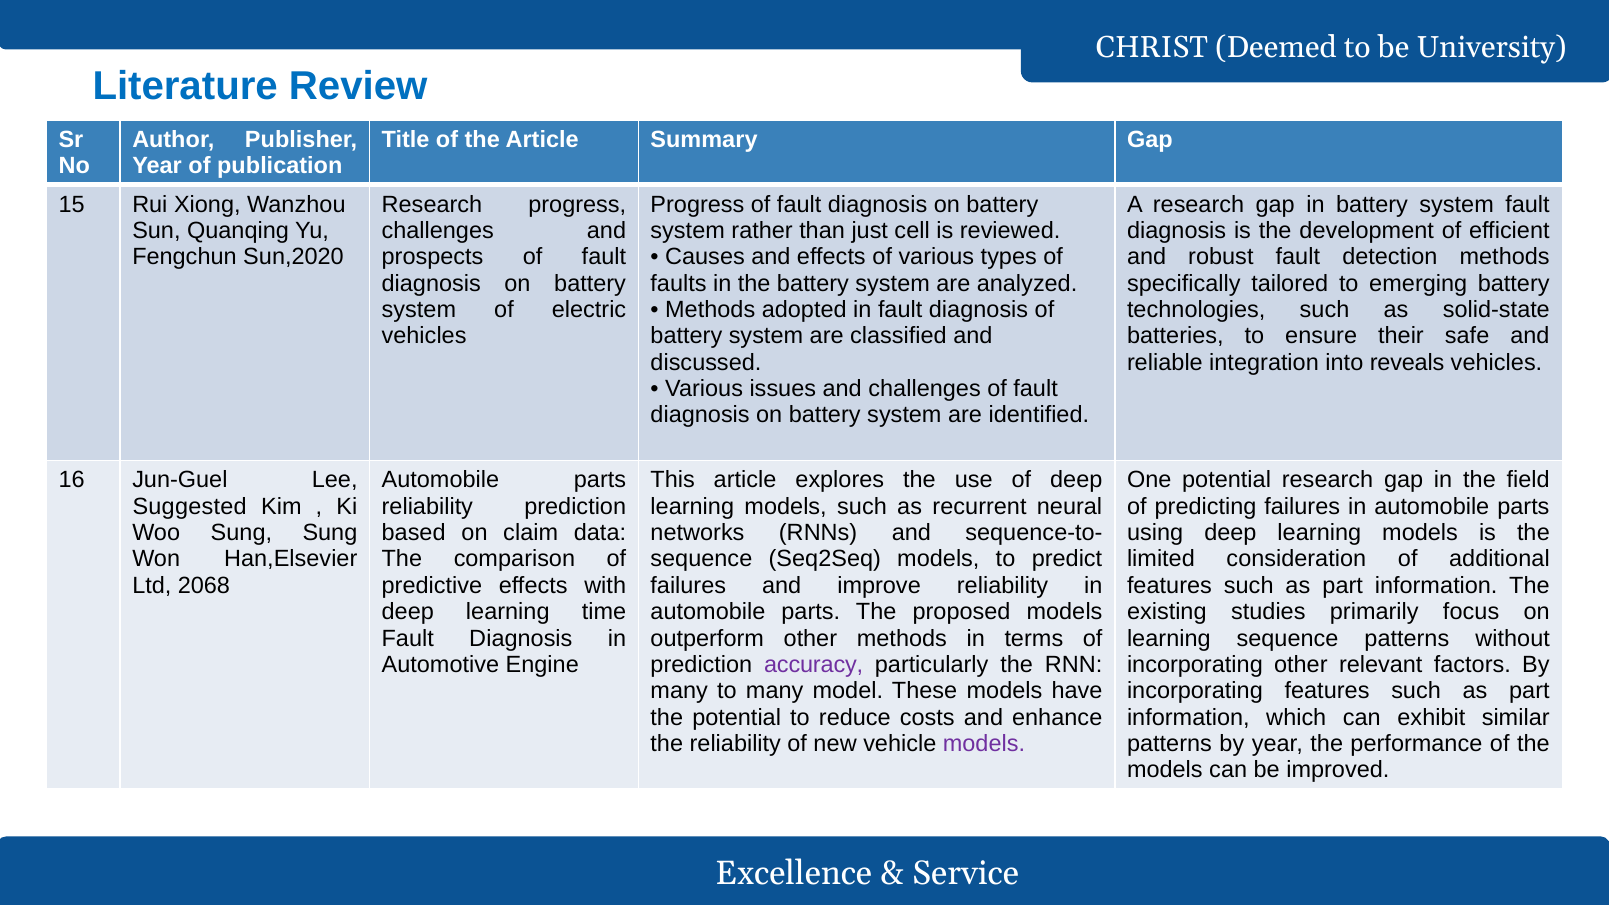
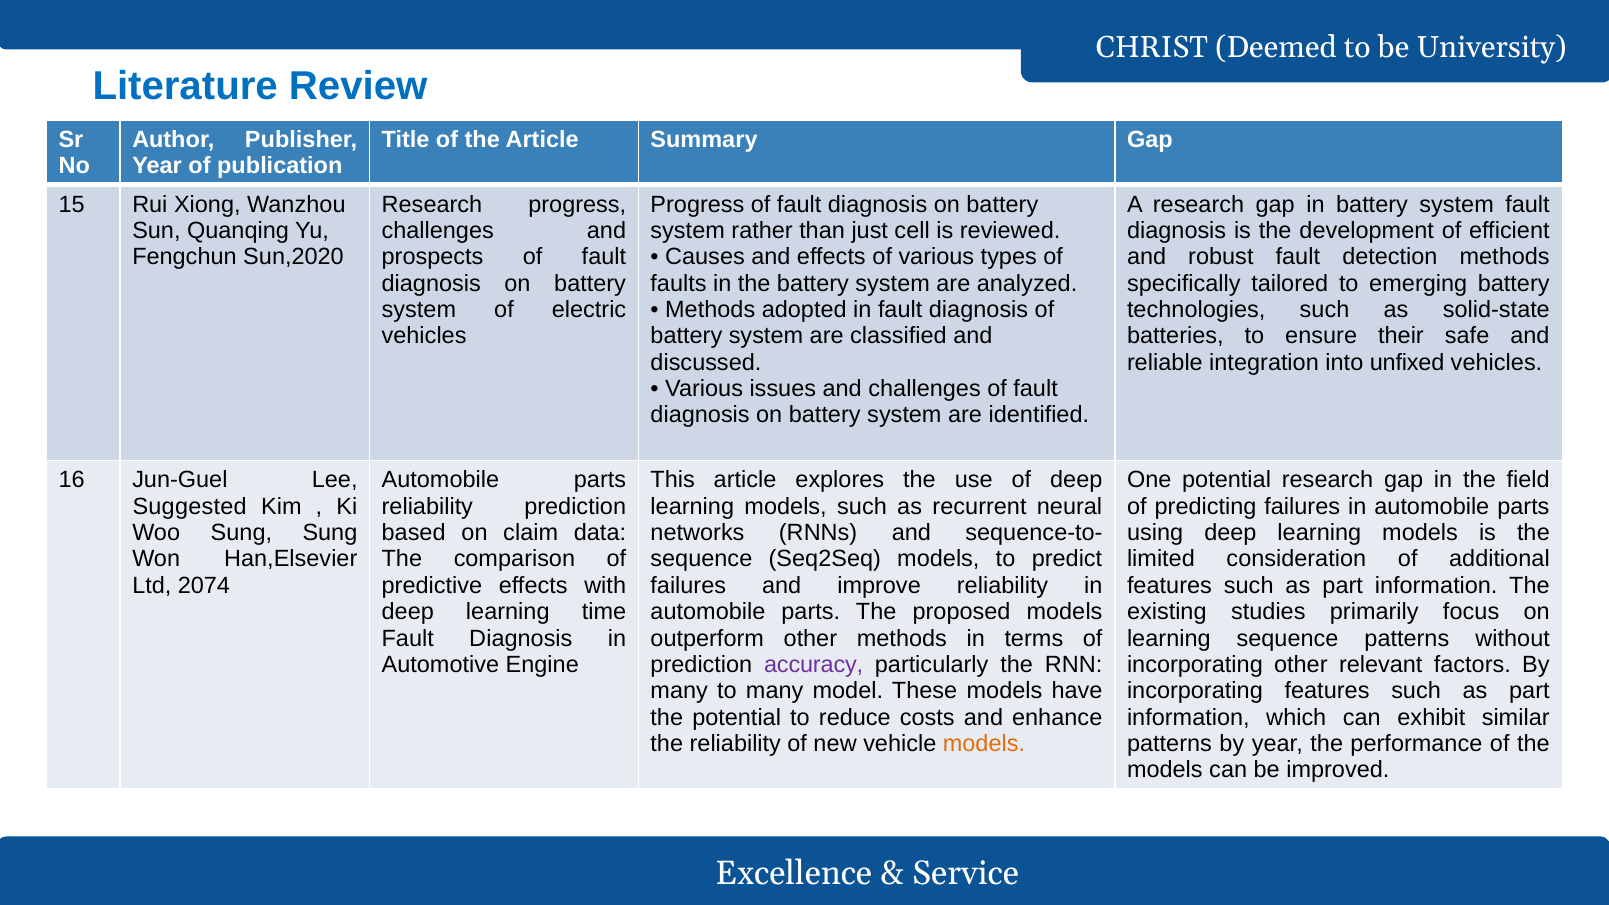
reveals: reveals -> unfixed
2068: 2068 -> 2074
models at (984, 744) colour: purple -> orange
